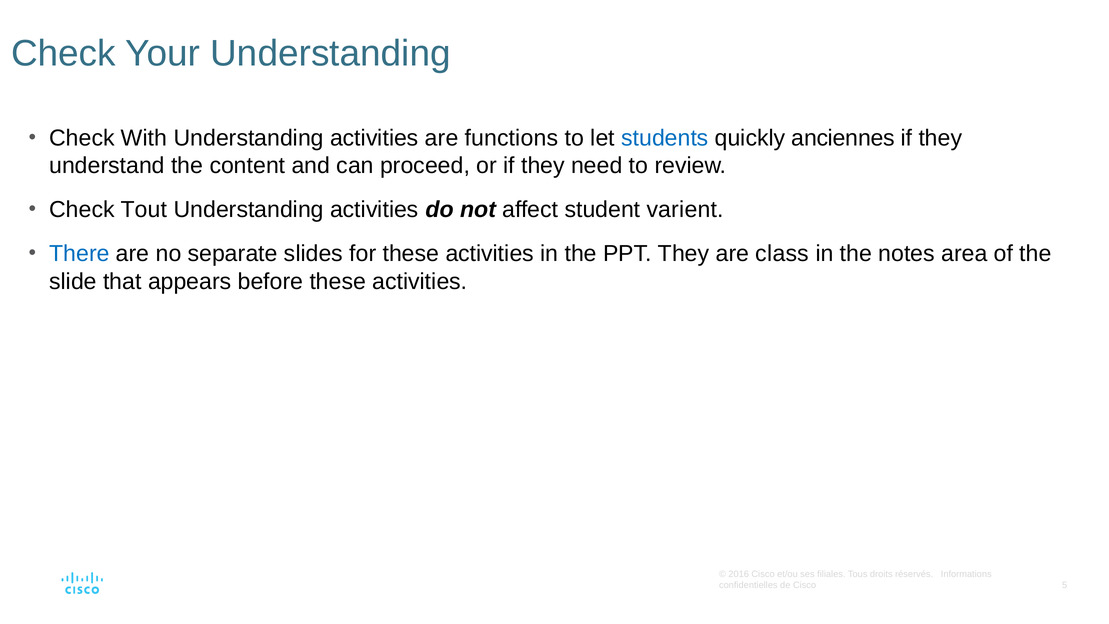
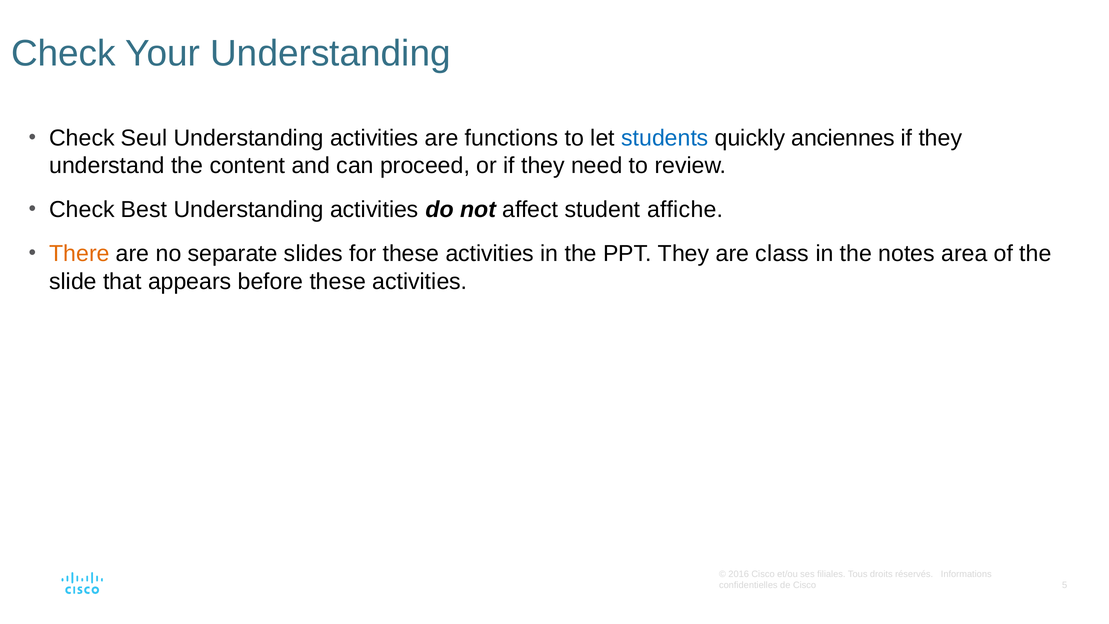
With: With -> Seul
Tout: Tout -> Best
varient: varient -> affiche
There colour: blue -> orange
